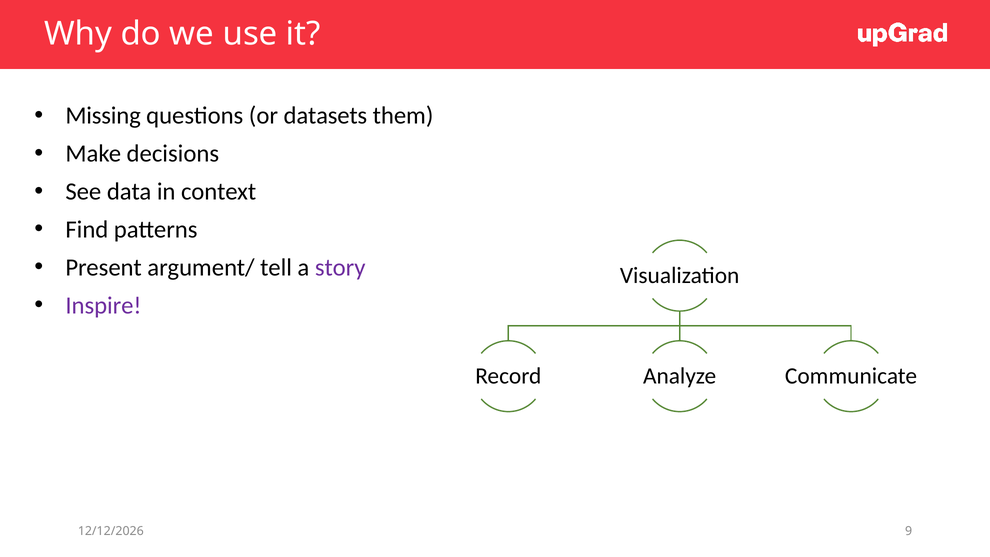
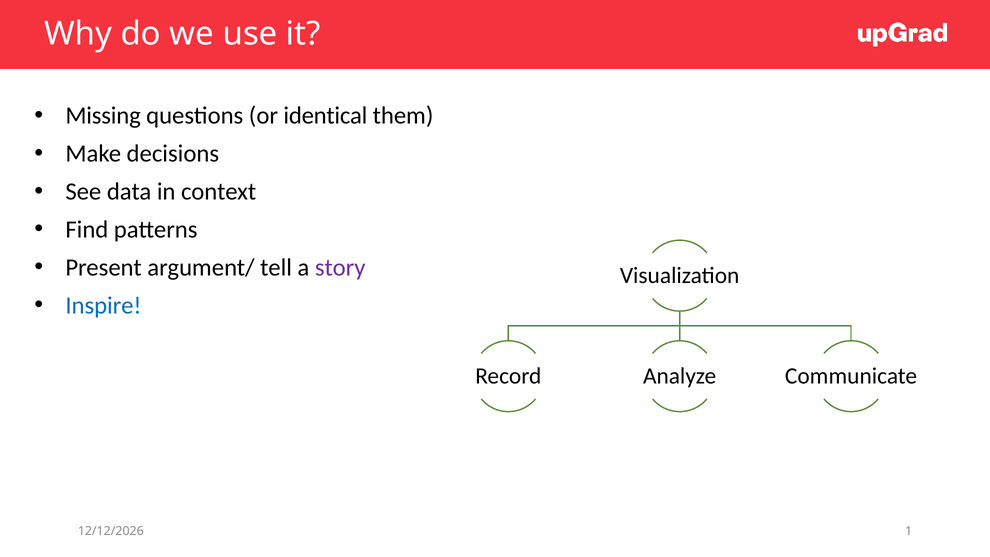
datasets: datasets -> identical
Inspire colour: purple -> blue
9: 9 -> 1
